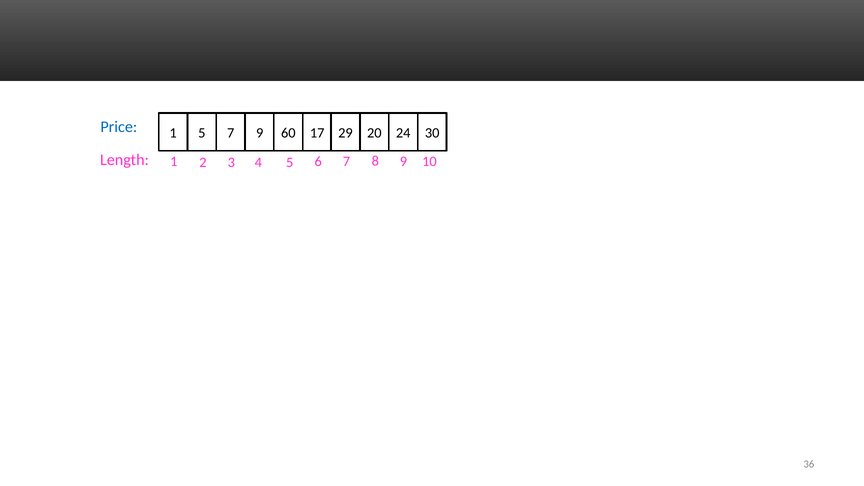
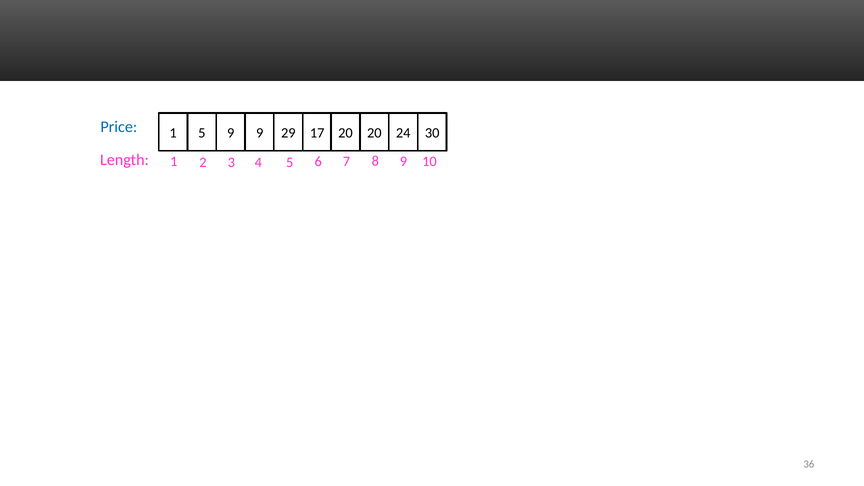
5 7: 7 -> 9
60: 60 -> 29
17 29: 29 -> 20
